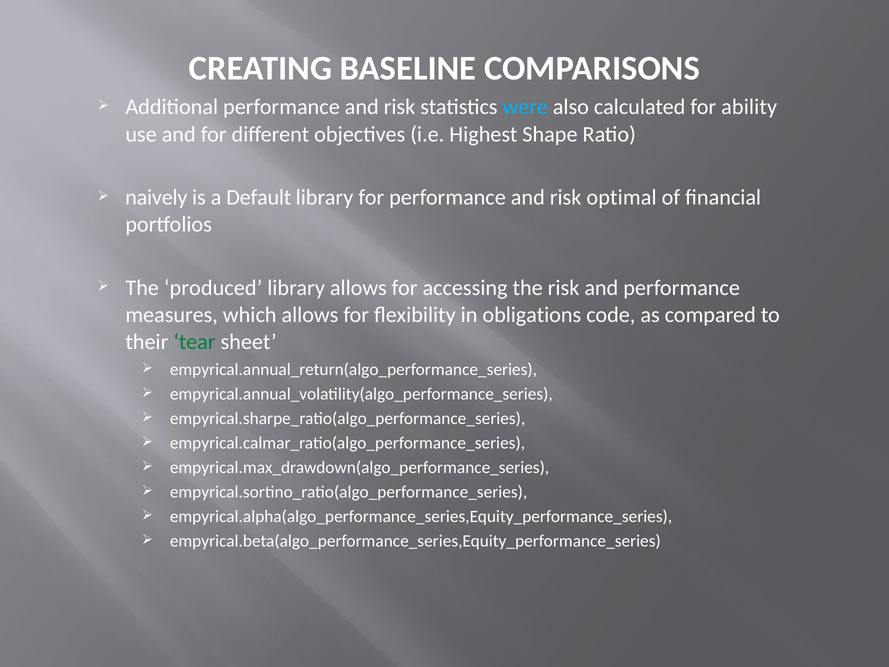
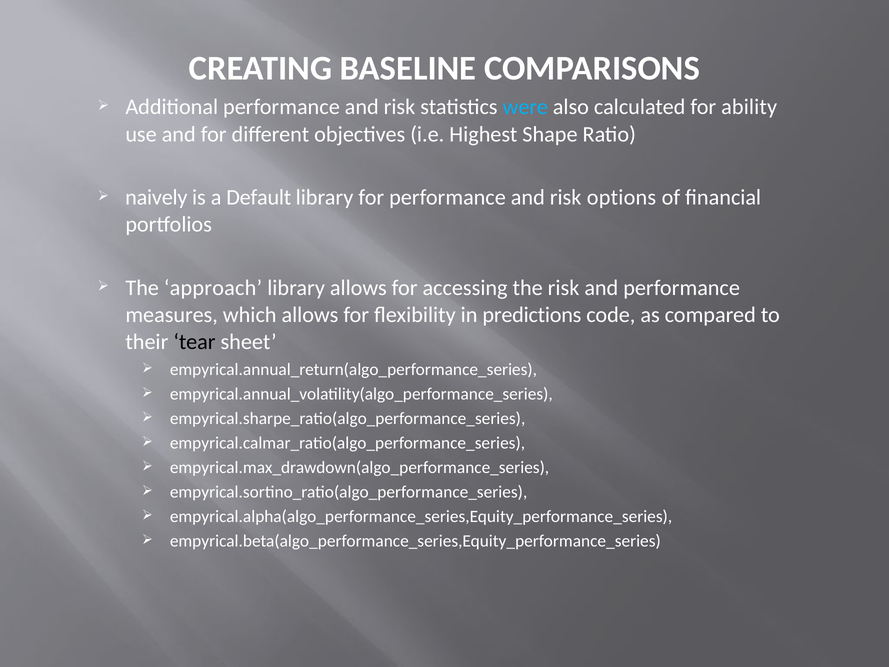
optimal: optimal -> options
produced: produced -> approach
obligations: obligations -> predictions
tear colour: green -> black
